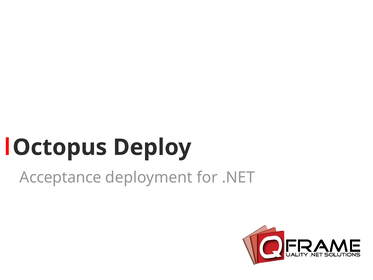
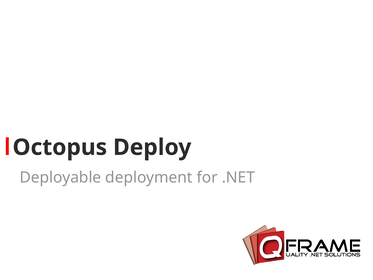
Acceptance: Acceptance -> Deployable
